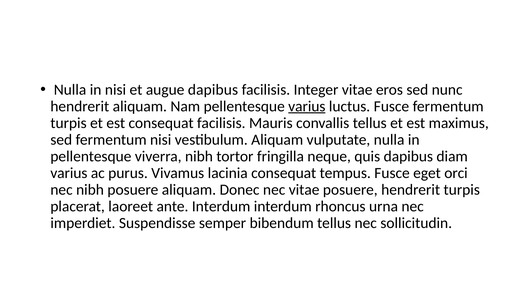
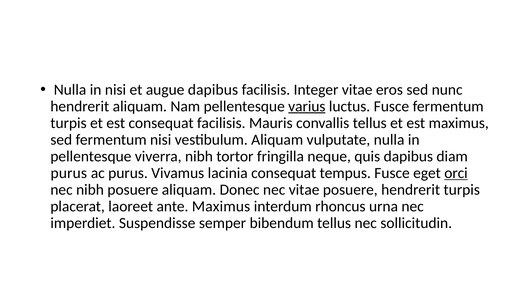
varius at (69, 173): varius -> purus
orci underline: none -> present
ante Interdum: Interdum -> Maximus
